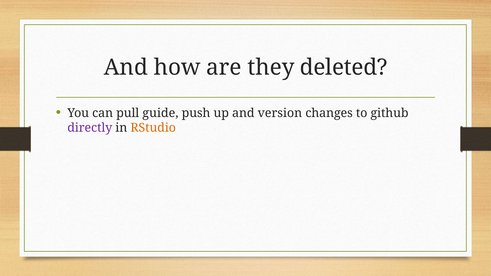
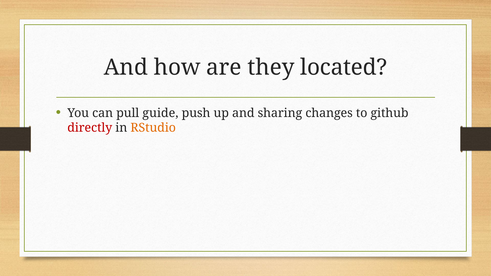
deleted: deleted -> located
version: version -> sharing
directly colour: purple -> red
